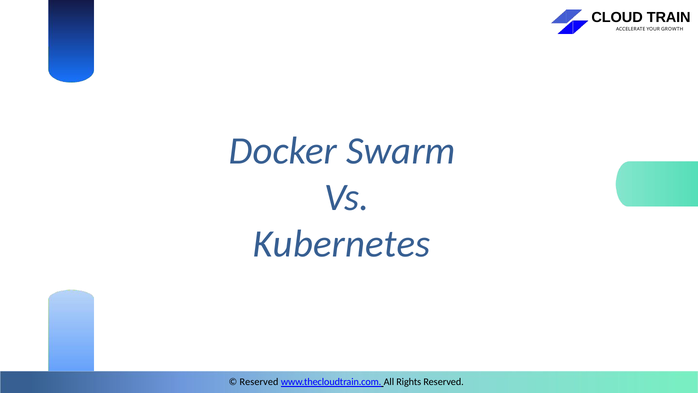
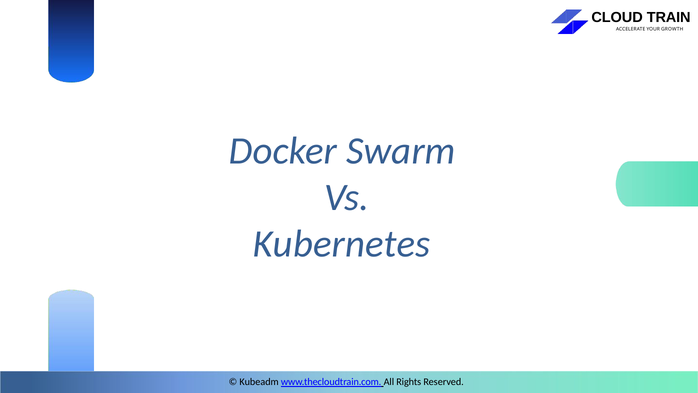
Reserved at (259, 382): Reserved -> Kubeadm
